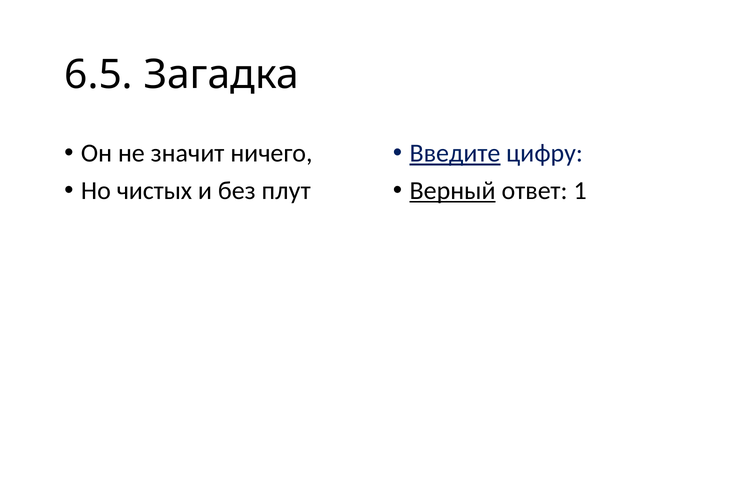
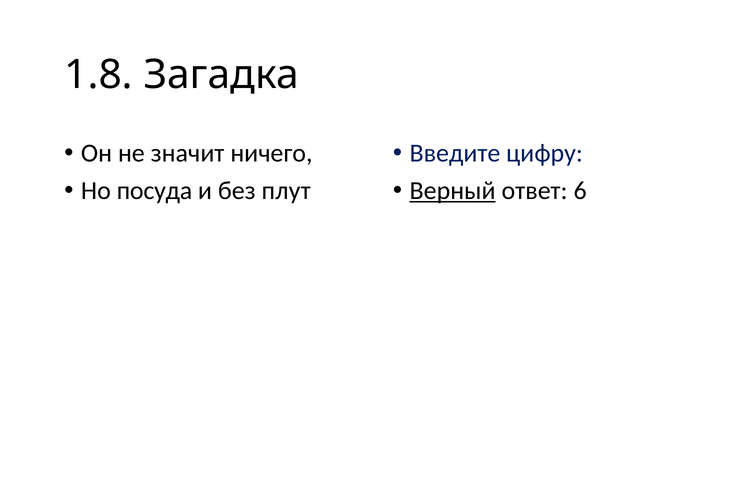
6.5: 6.5 -> 1.8
Введите underline: present -> none
чистых: чистых -> посуда
1: 1 -> 6
